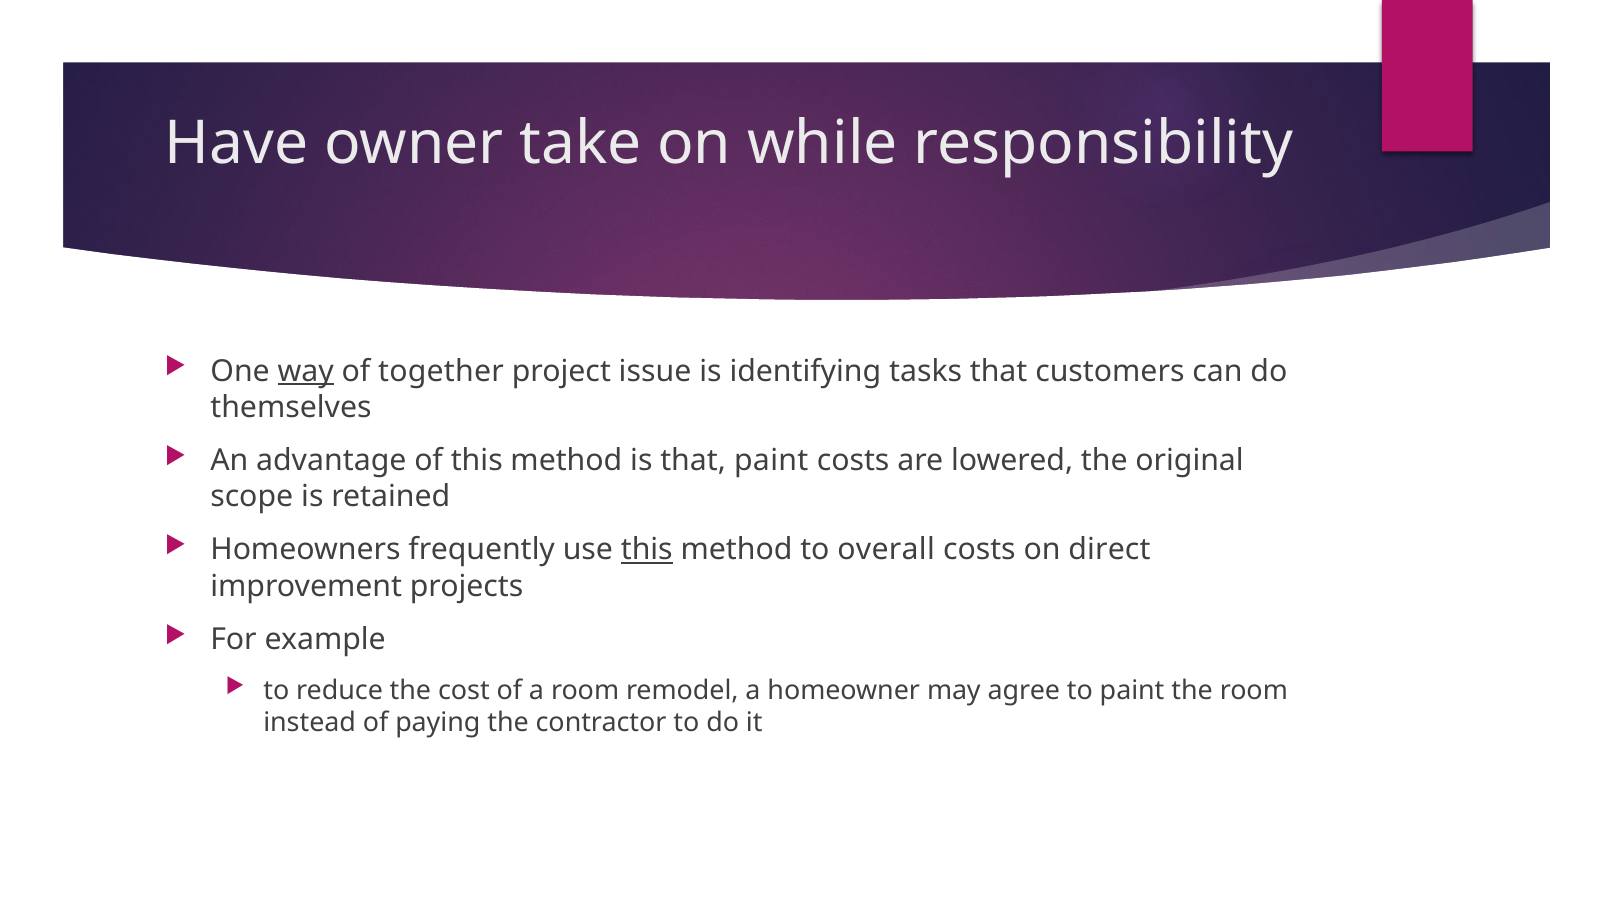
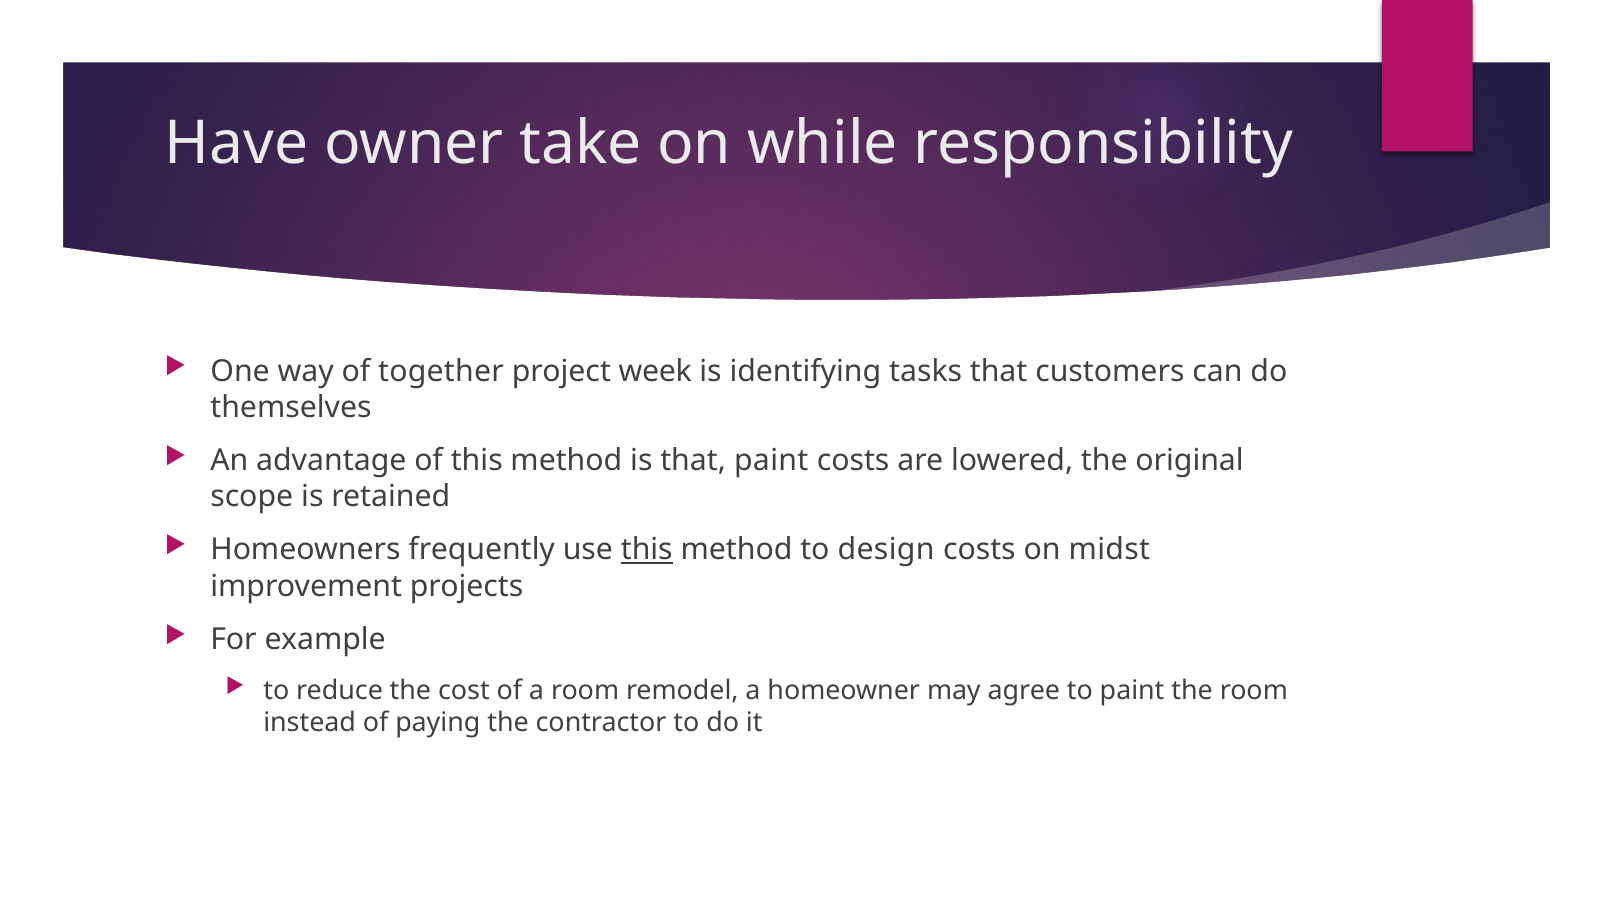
way underline: present -> none
issue: issue -> week
overall: overall -> design
direct: direct -> midst
